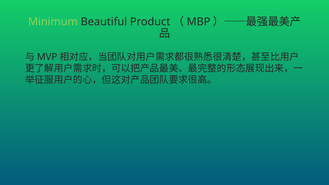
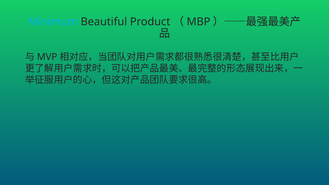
Minimum colour: light green -> light blue
